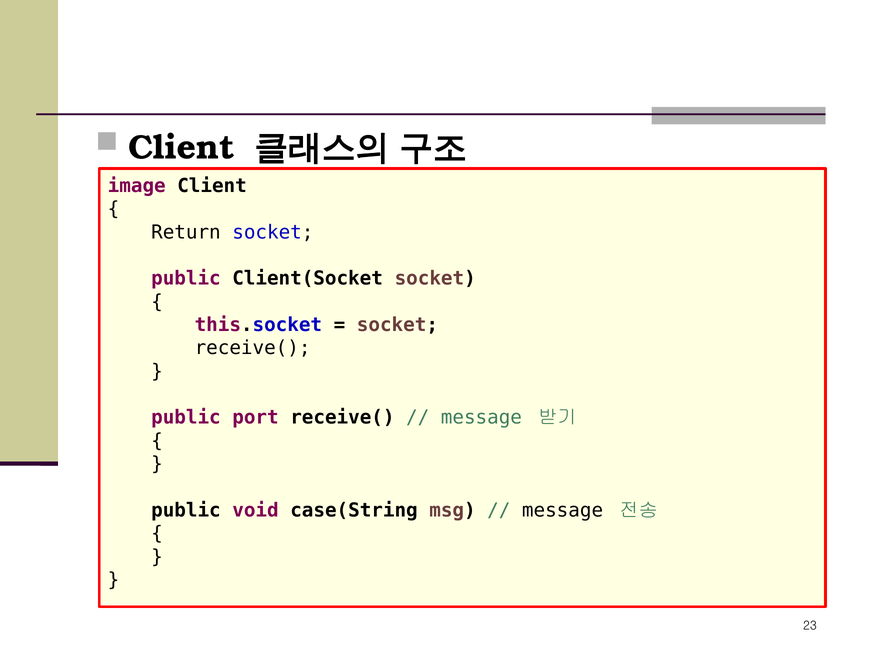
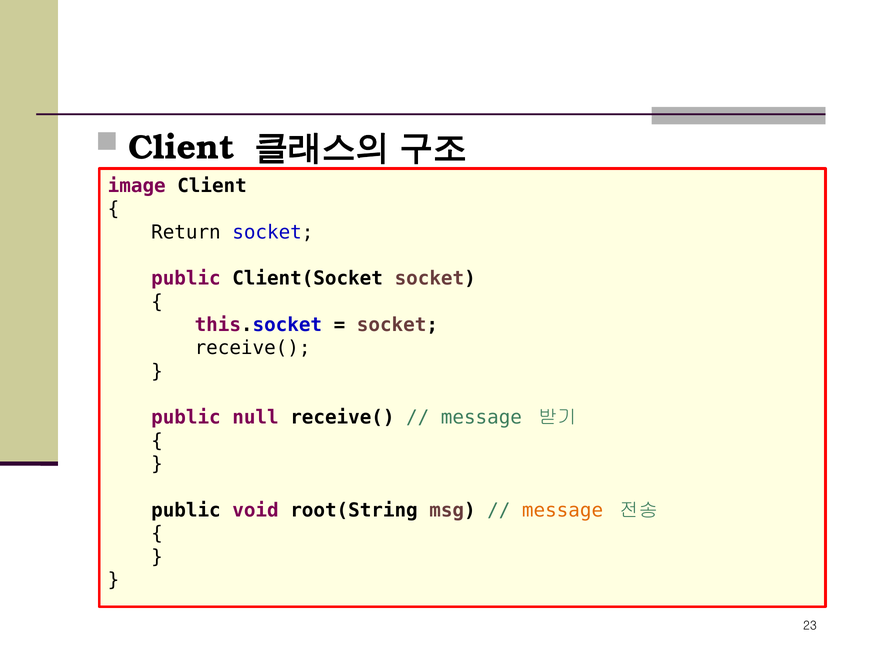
port: port -> null
case(String: case(String -> root(String
message at (563, 510) colour: black -> orange
